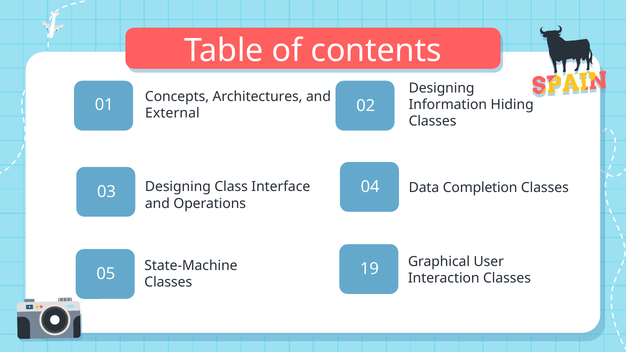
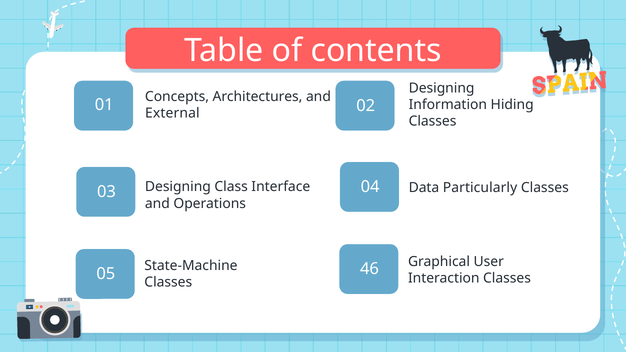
Completion: Completion -> Particularly
19: 19 -> 46
